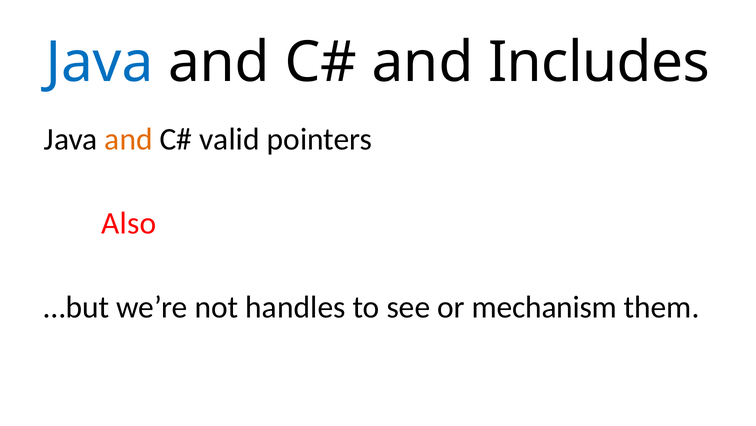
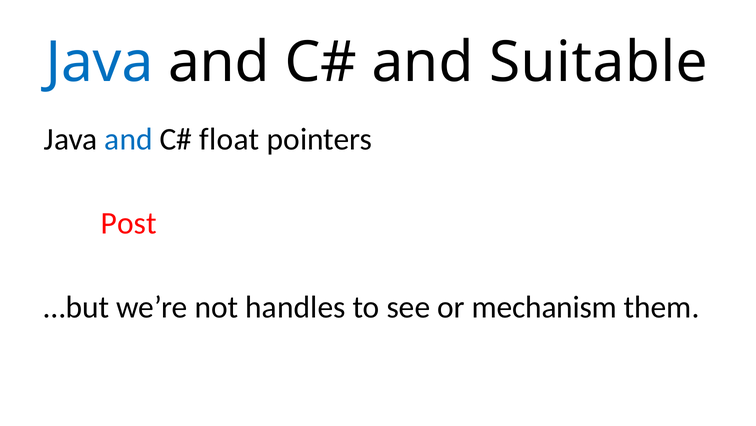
Includes: Includes -> Suitable
and at (129, 139) colour: orange -> blue
valid: valid -> float
Also: Also -> Post
